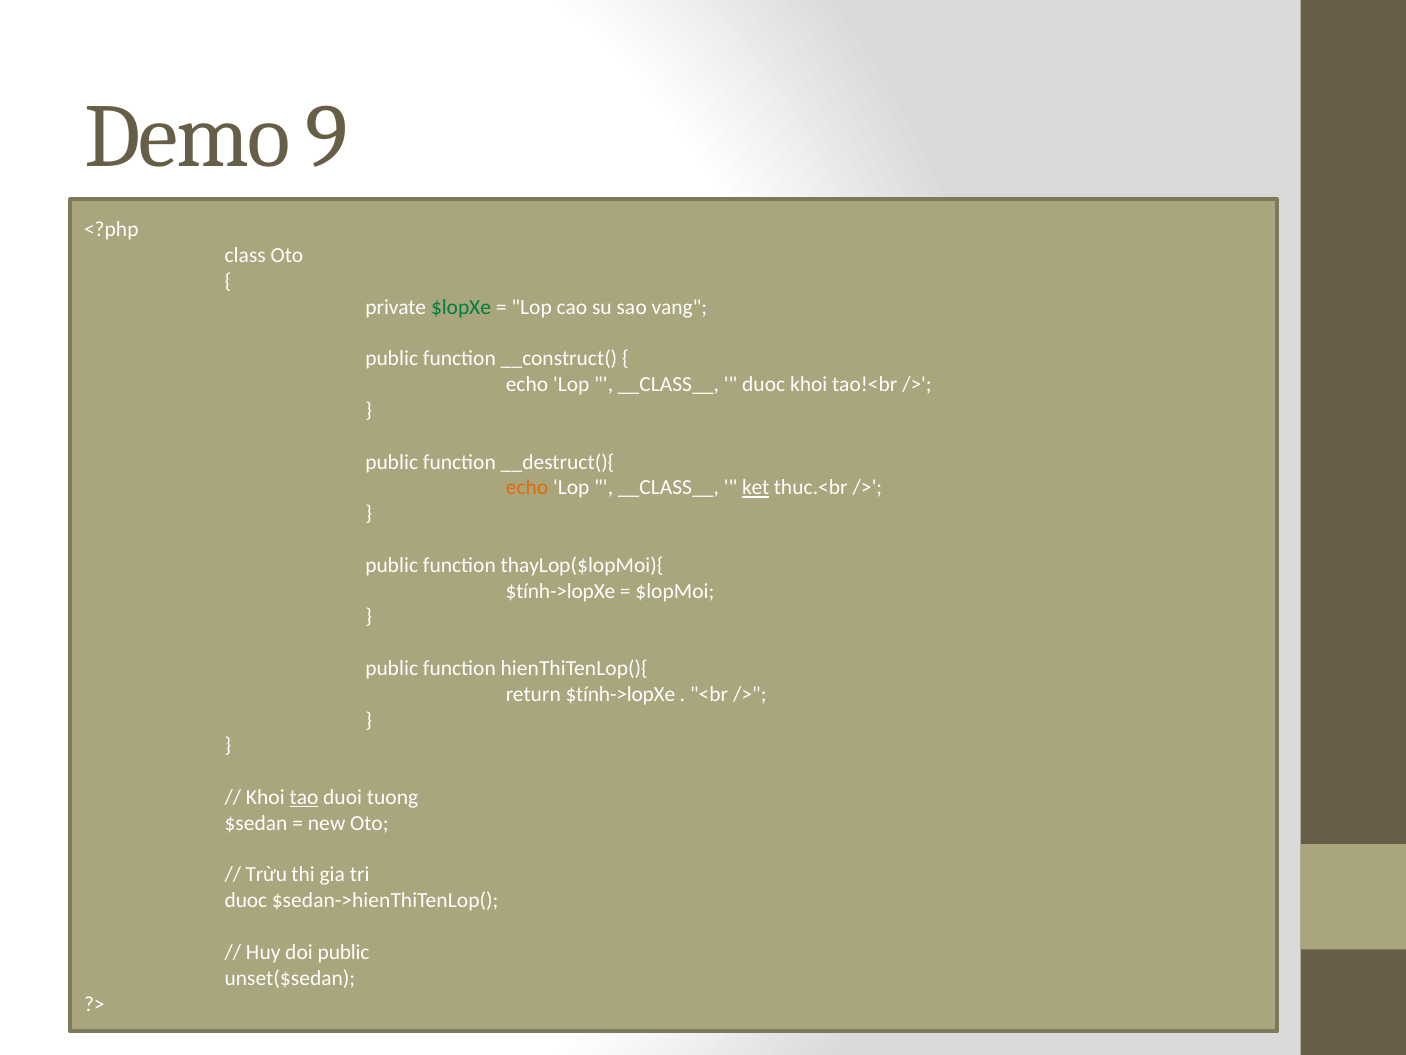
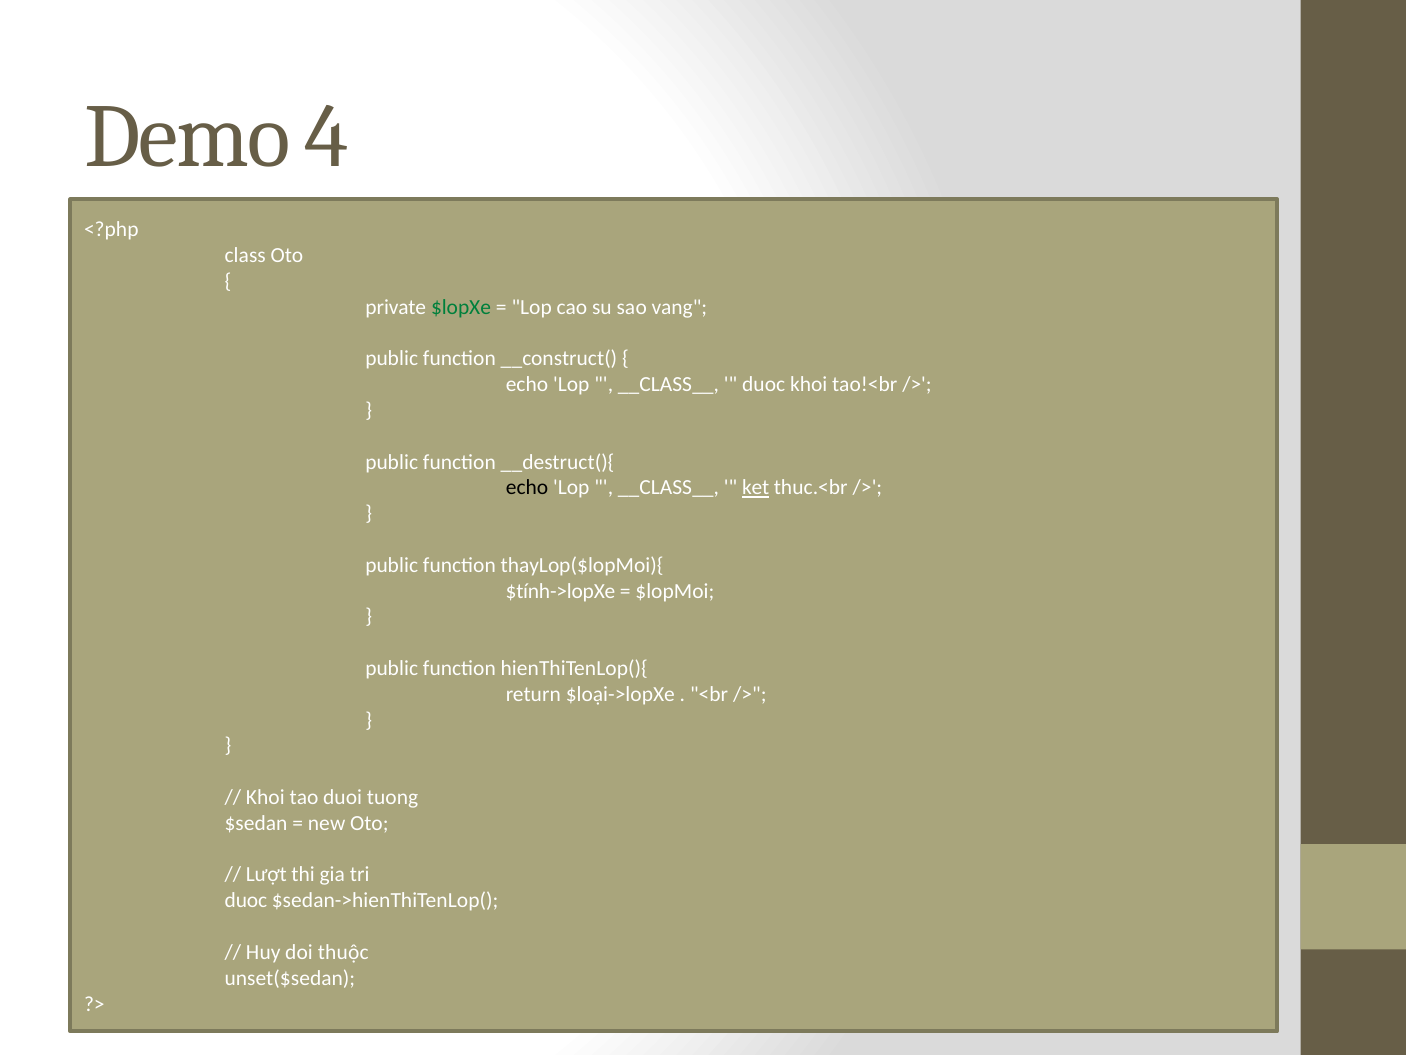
9: 9 -> 4
echo at (527, 488) colour: orange -> black
return $tính->lopXe: $tính->lopXe -> $loại->lopXe
tao underline: present -> none
Trừu: Trừu -> Lượt
doi public: public -> thuộc
